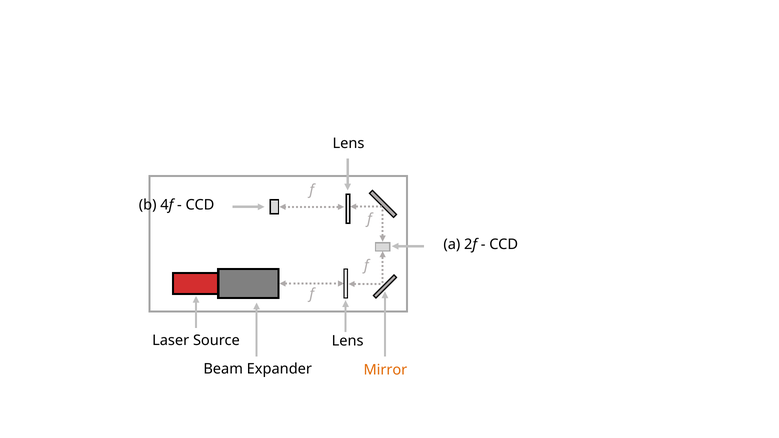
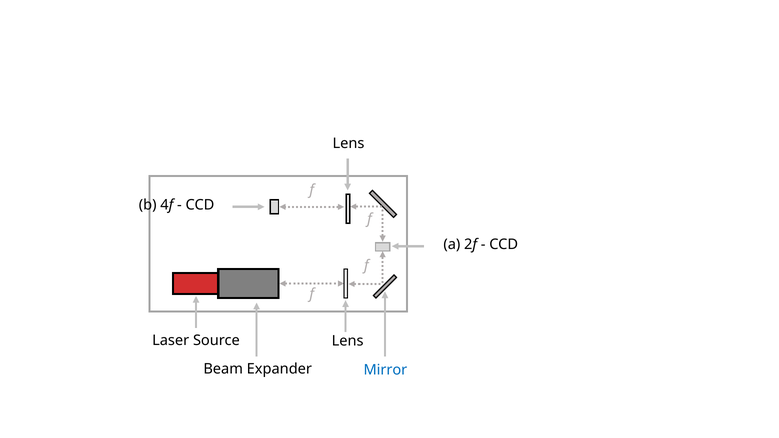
Mirror colour: orange -> blue
